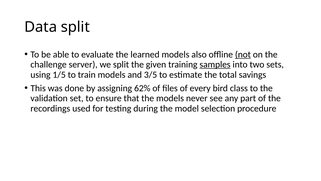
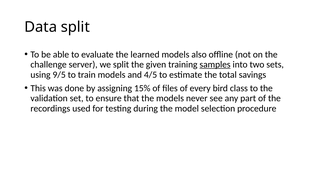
not underline: present -> none
1/5: 1/5 -> 9/5
3/5: 3/5 -> 4/5
62%: 62% -> 15%
